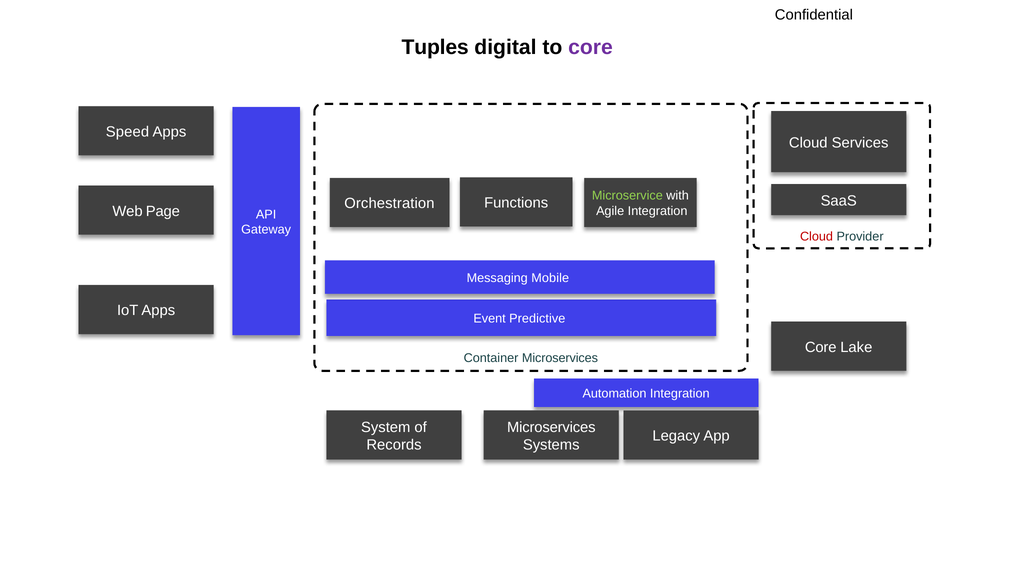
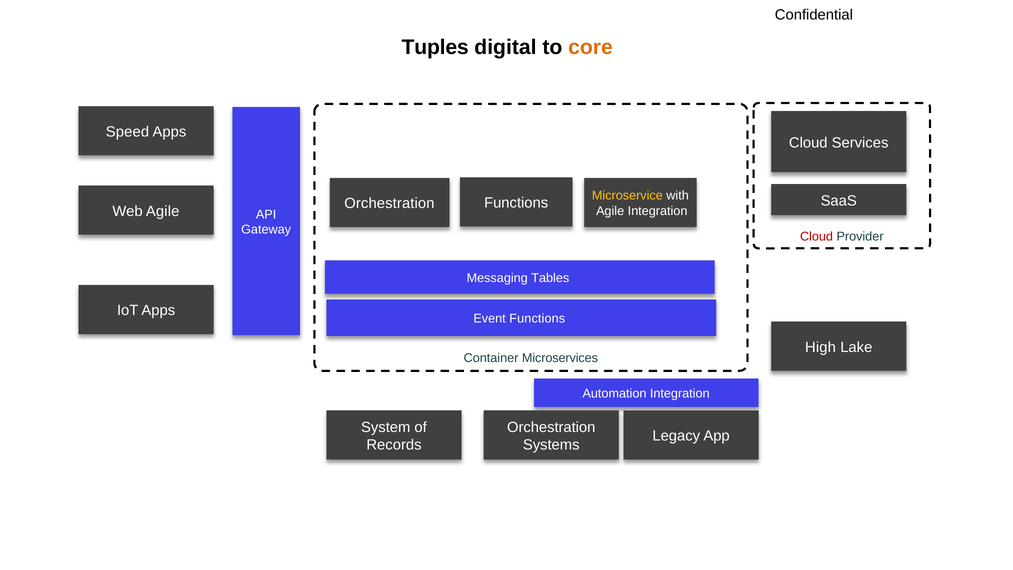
core at (590, 47) colour: purple -> orange
Microservice colour: light green -> yellow
Web Page: Page -> Agile
Mobile: Mobile -> Tables
Event Predictive: Predictive -> Functions
Core at (821, 347): Core -> High
Microservices at (551, 427): Microservices -> Orchestration
